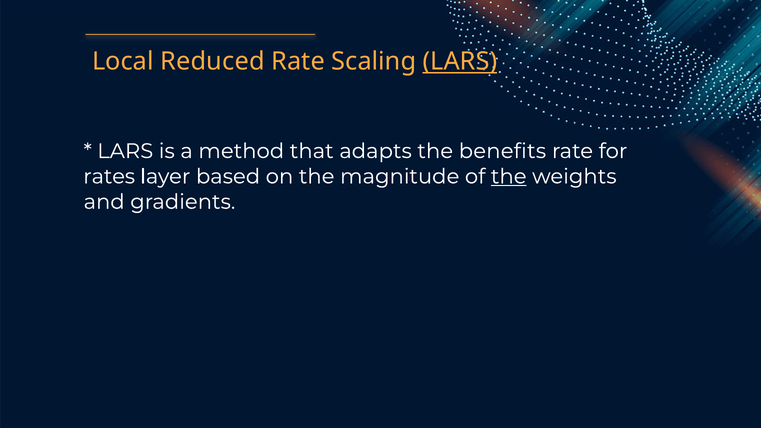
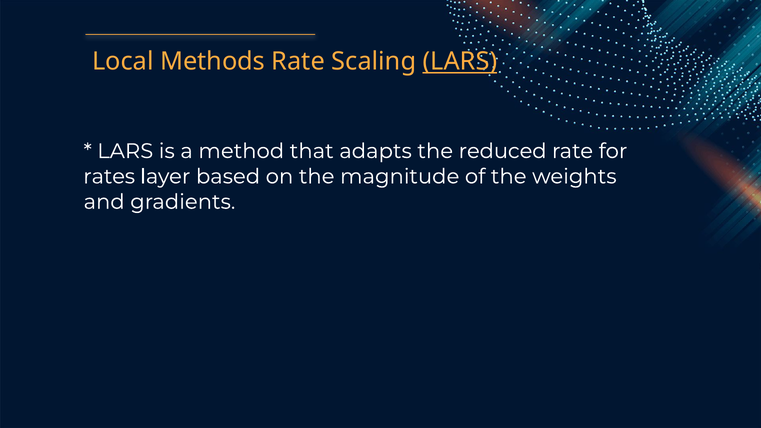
Reduced: Reduced -> Methods
benefits: benefits -> reduced
the at (509, 176) underline: present -> none
